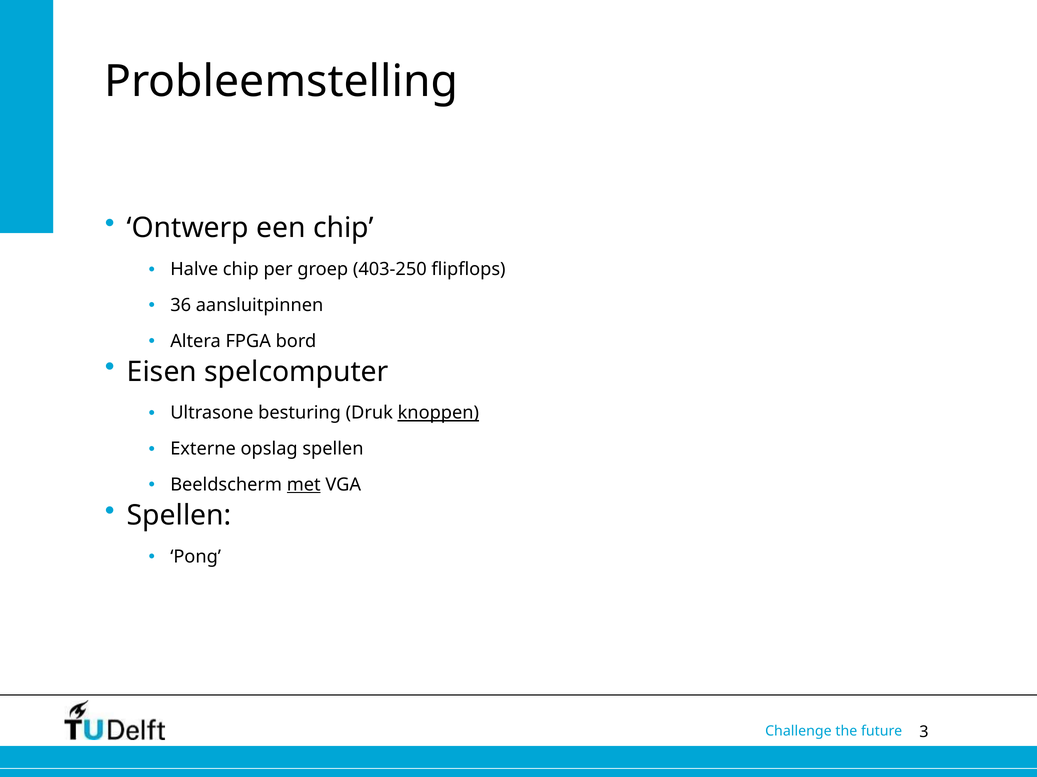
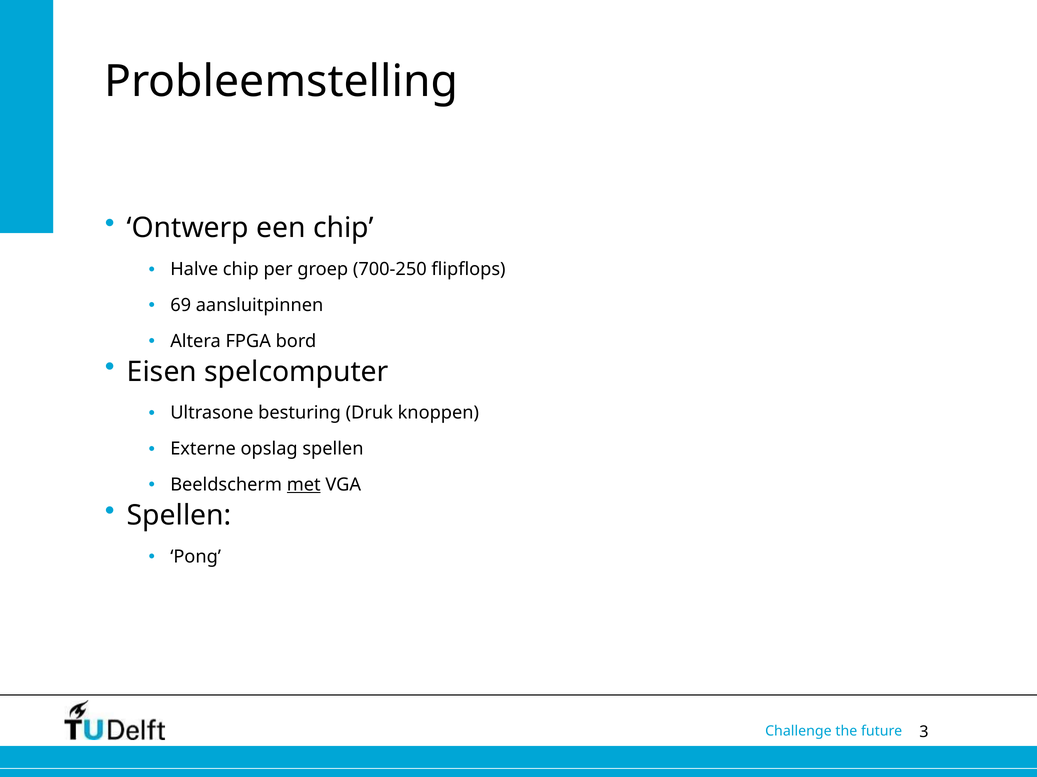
403-250: 403-250 -> 700-250
36: 36 -> 69
knoppen underline: present -> none
